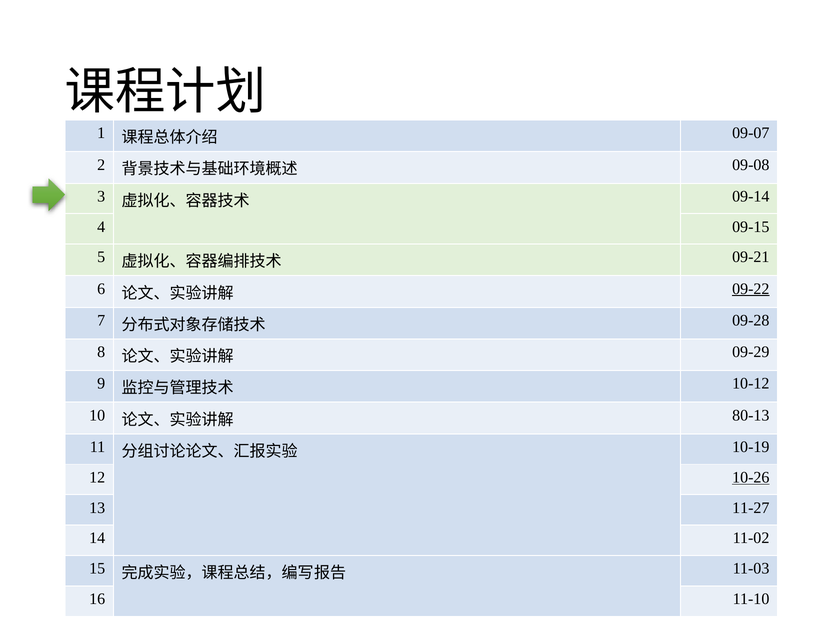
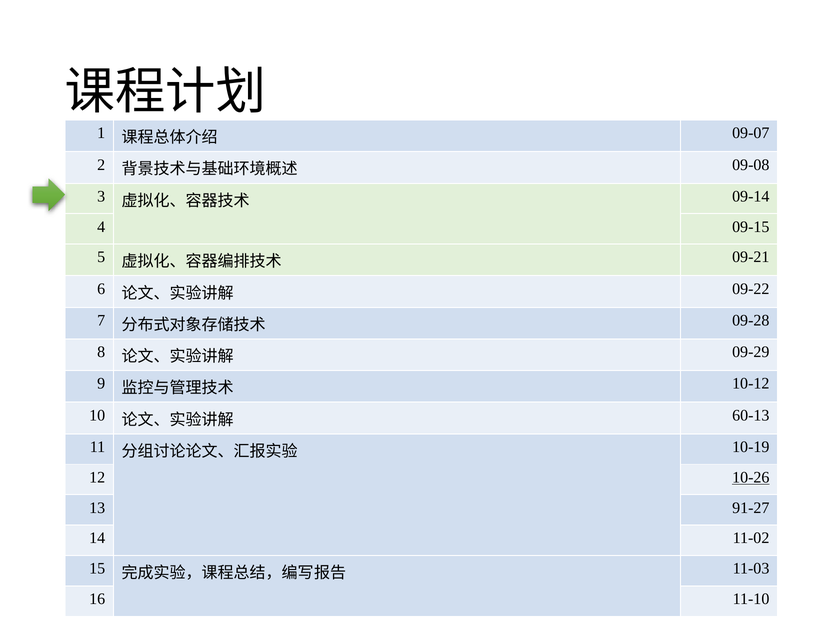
09-22 underline: present -> none
80-13: 80-13 -> 60-13
11-27: 11-27 -> 91-27
